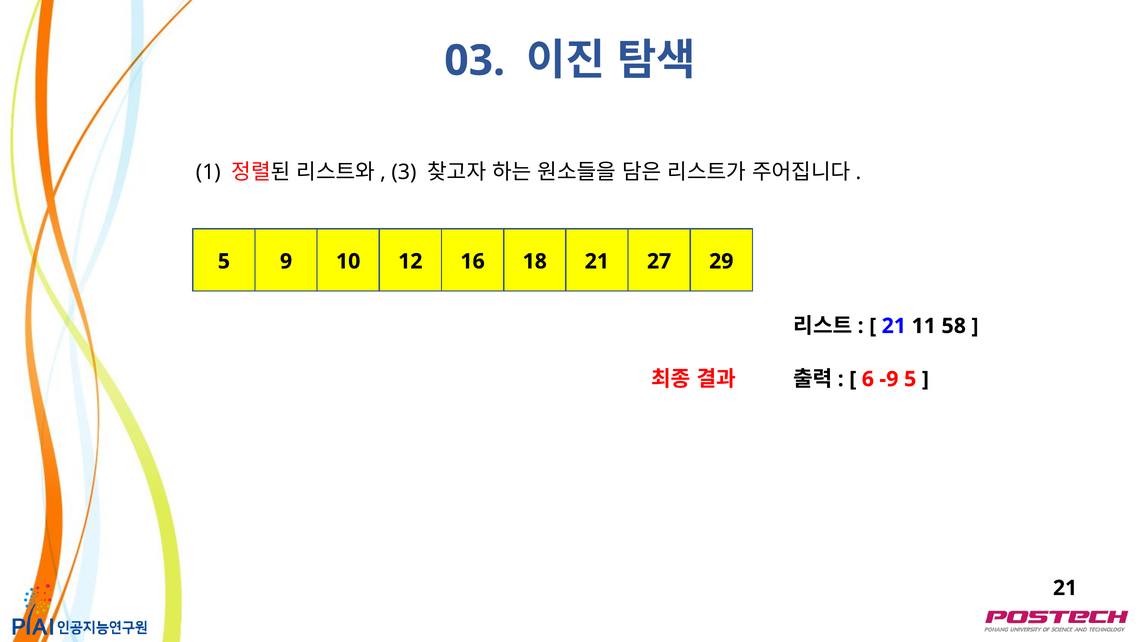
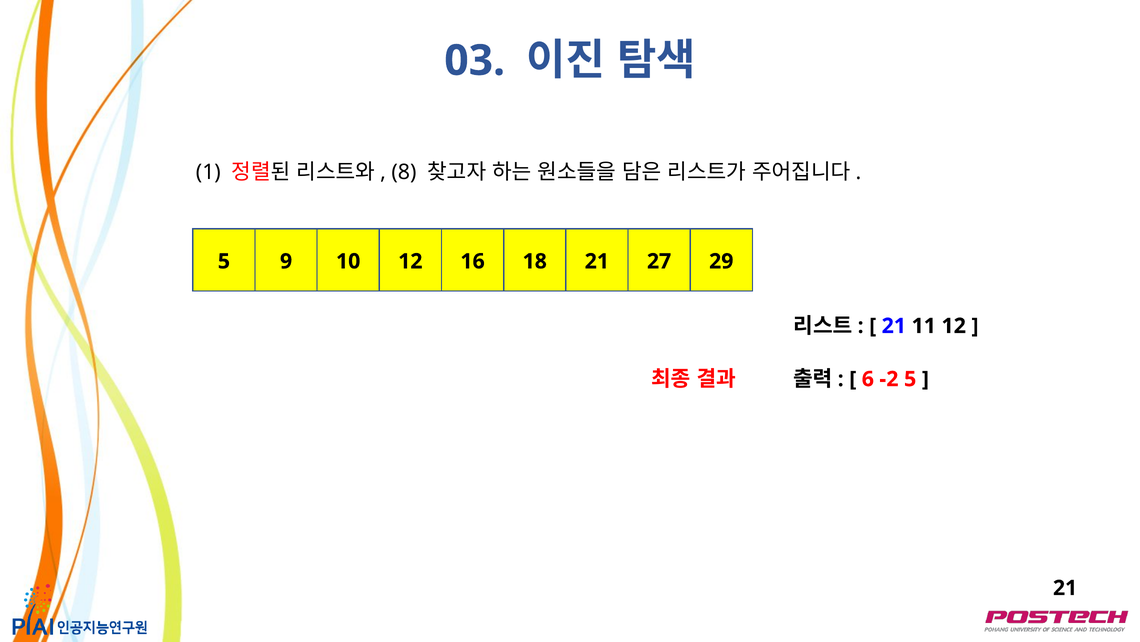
3: 3 -> 8
11 58: 58 -> 12
-9: -9 -> -2
